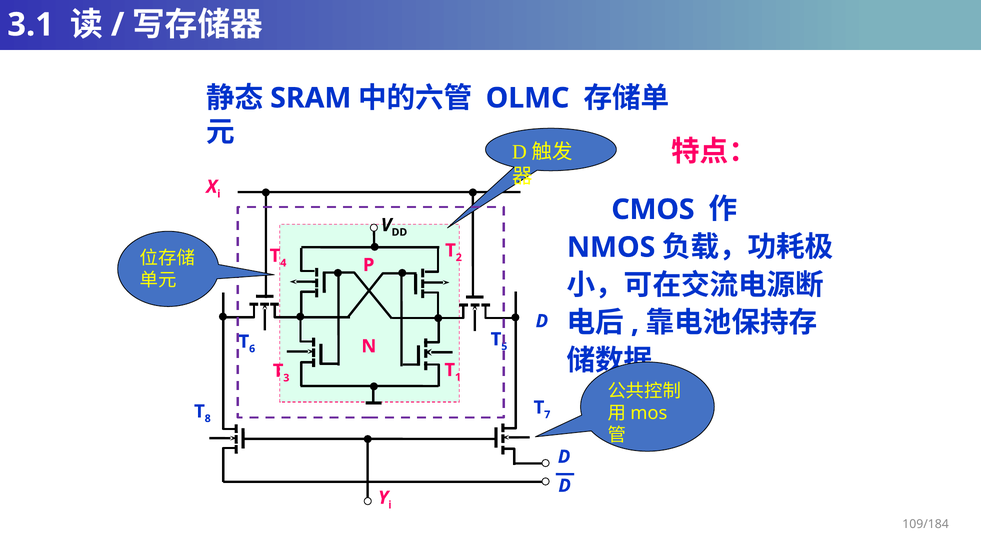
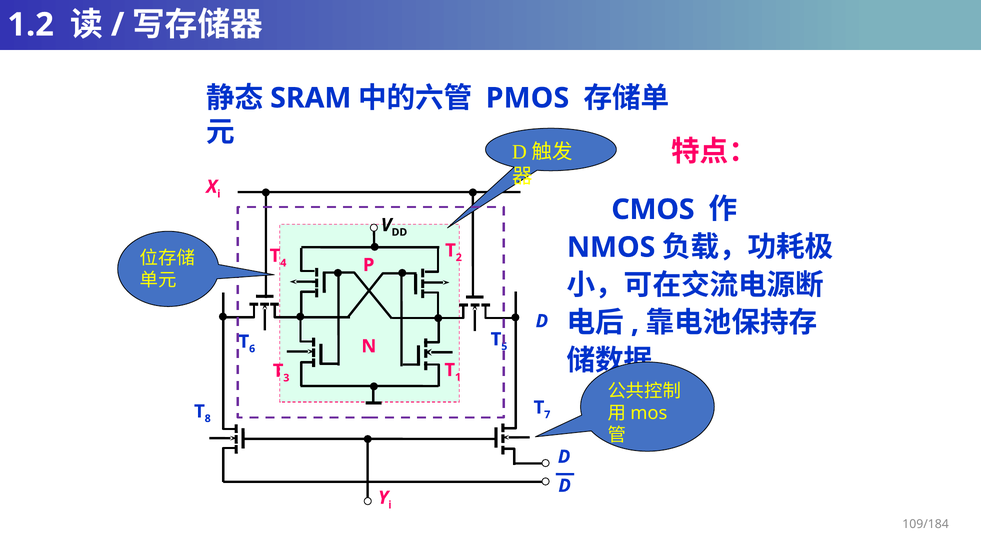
3.1: 3.1 -> 1.2
OLMC: OLMC -> PMOS
